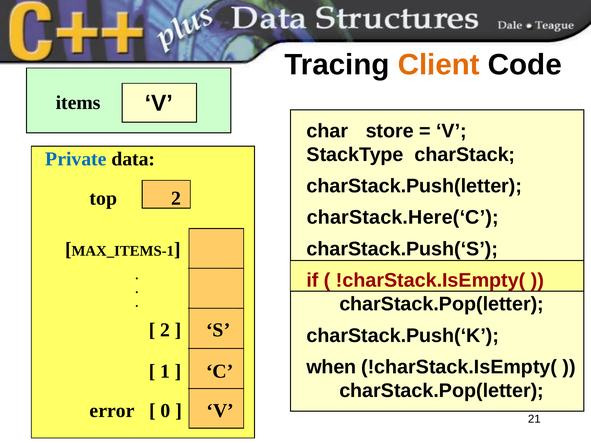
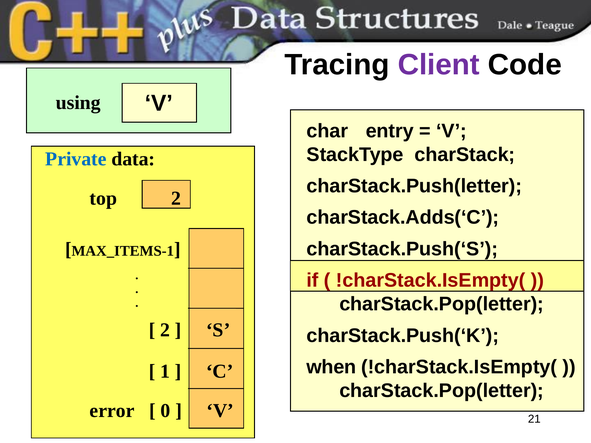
Client colour: orange -> purple
items: items -> using
store: store -> entry
charStack.Here(‘C: charStack.Here(‘C -> charStack.Adds(‘C
